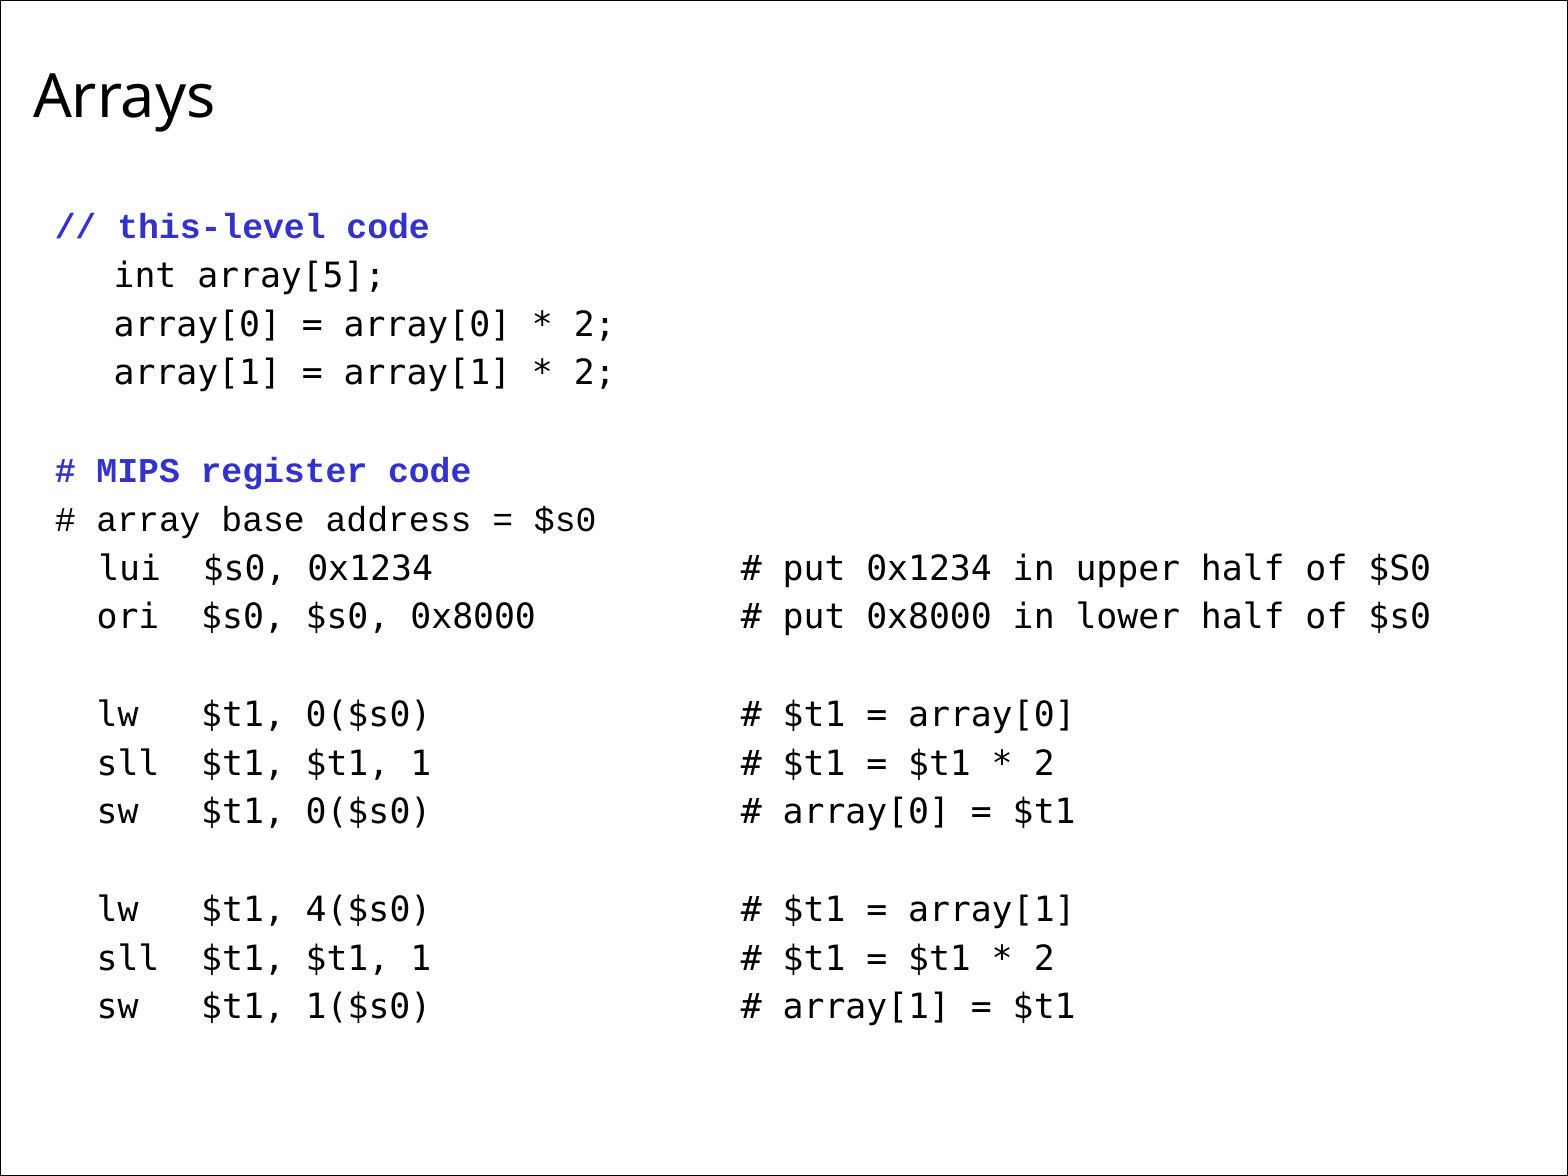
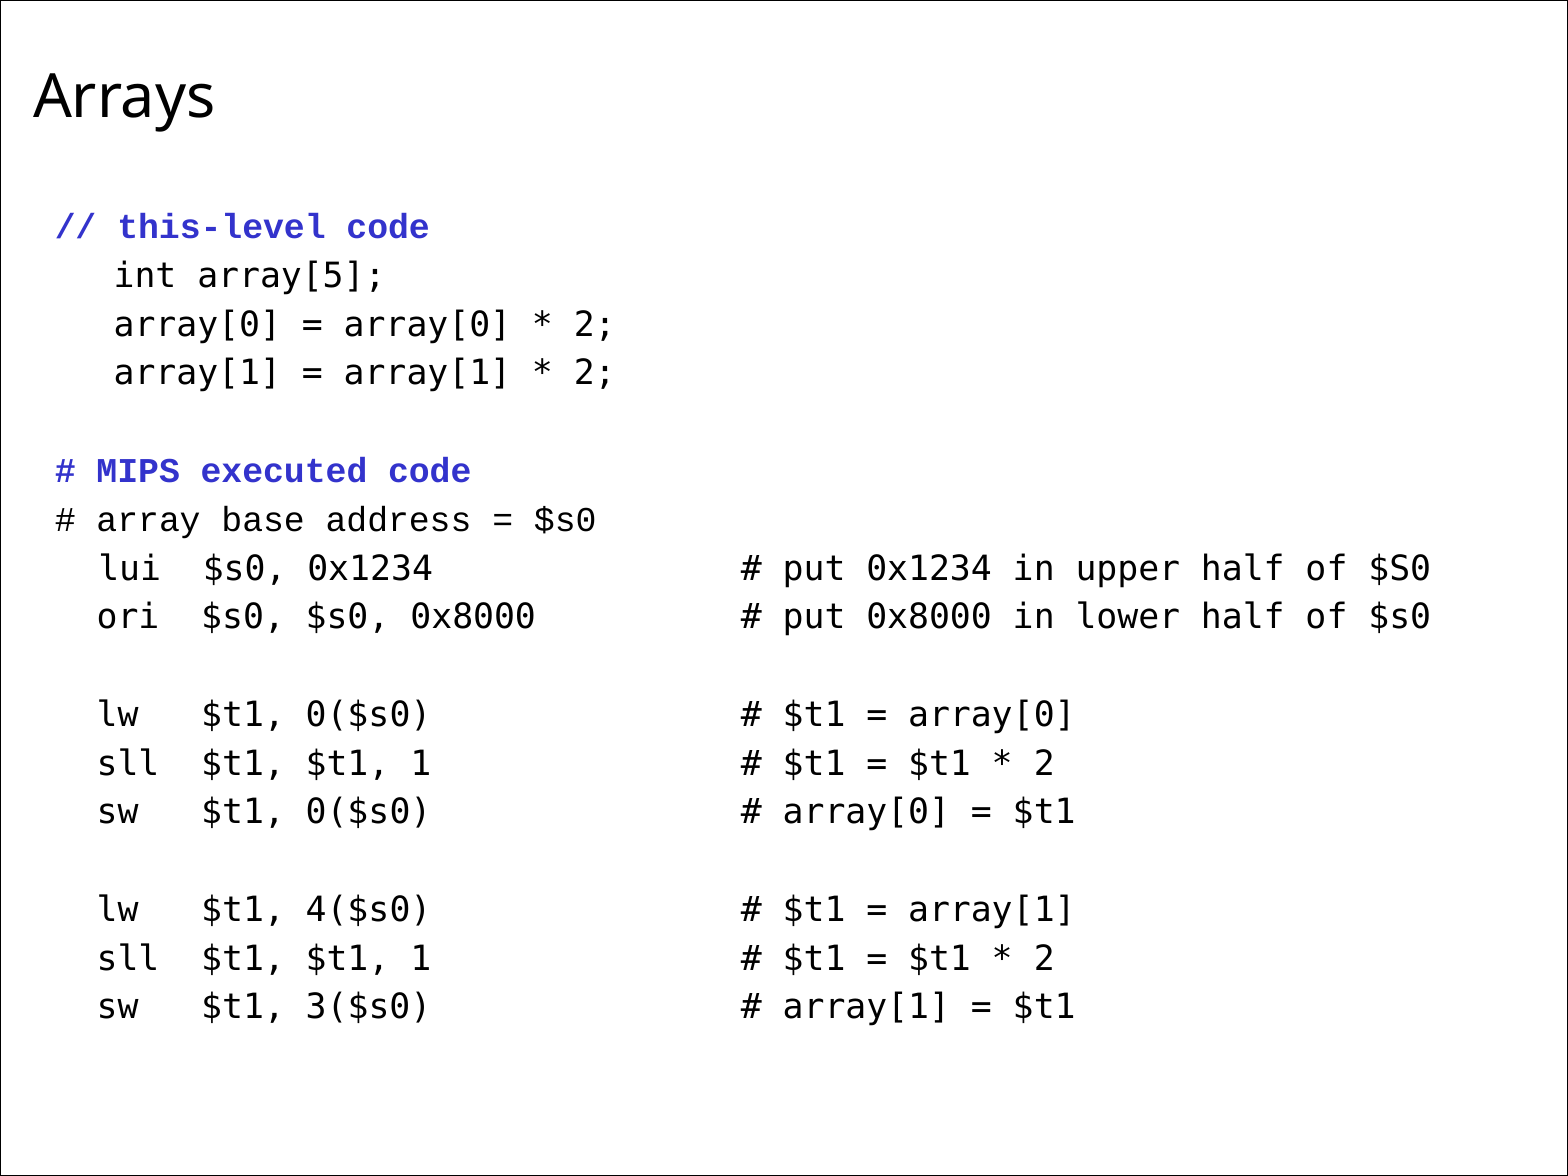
register: register -> executed
1($s0: 1($s0 -> 3($s0
